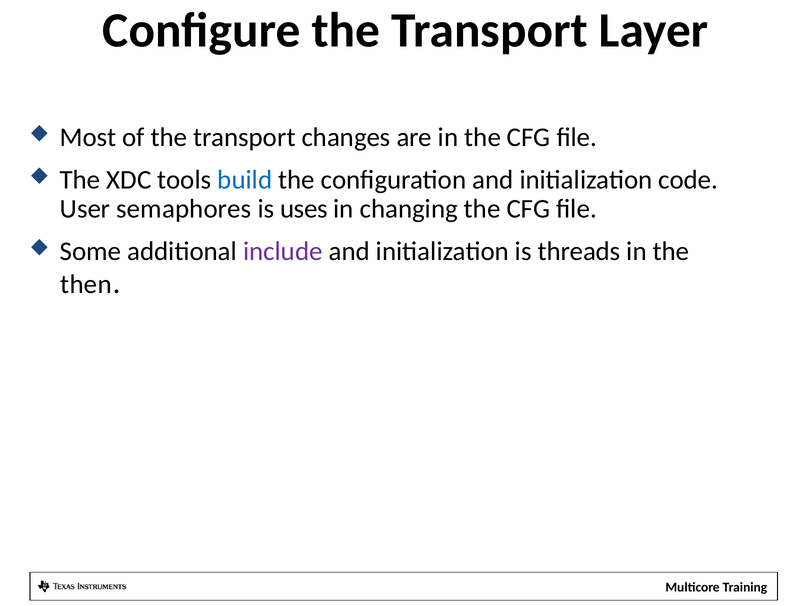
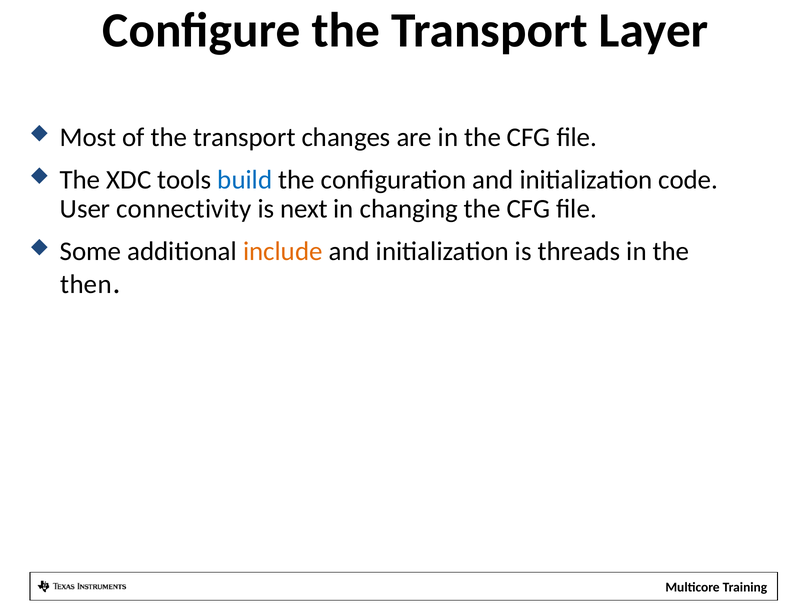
semaphores: semaphores -> connectivity
uses: uses -> next
include colour: purple -> orange
